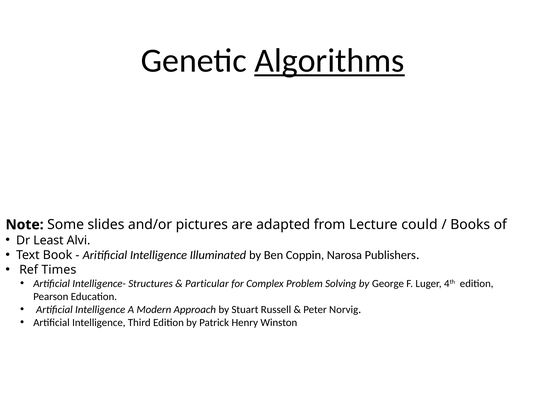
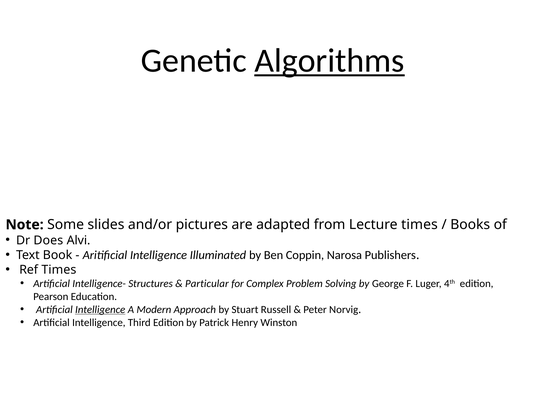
Lecture could: could -> times
Least: Least -> Does
Intelligence at (100, 310) underline: none -> present
